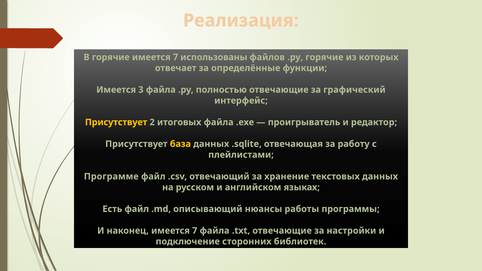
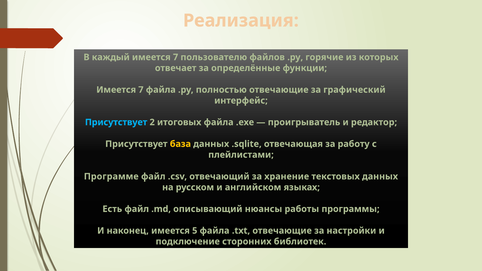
В горячие: горячие -> каждый
использованы: использованы -> пользователю
3 at (141, 90): 3 -> 7
Присутствует at (116, 122) colour: yellow -> light blue
наконец имеется 7: 7 -> 5
